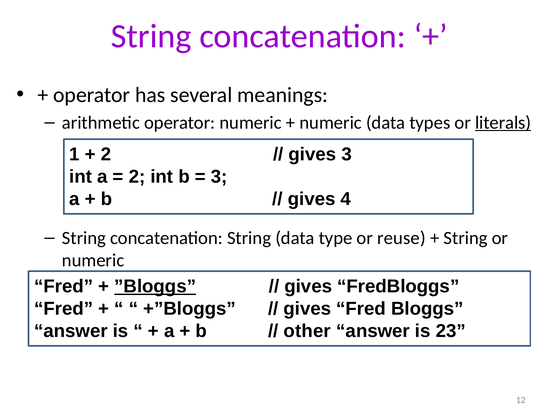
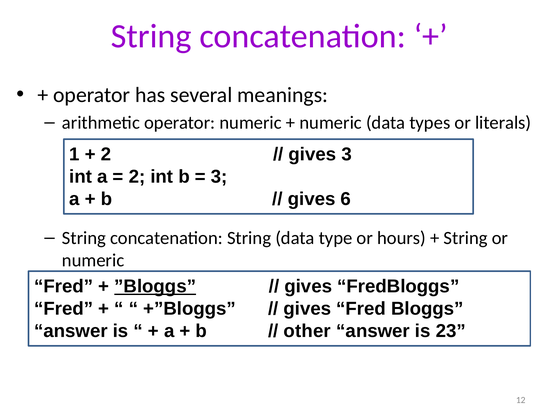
literals underline: present -> none
4: 4 -> 6
reuse: reuse -> hours
